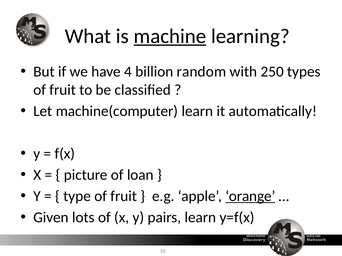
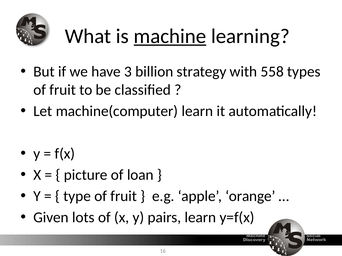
4: 4 -> 3
random: random -> strategy
250: 250 -> 558
orange underline: present -> none
